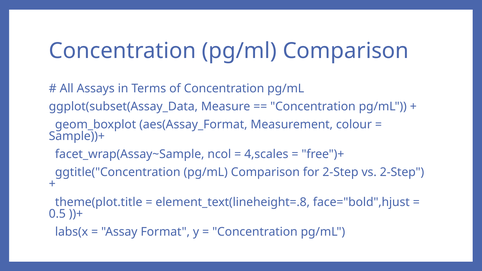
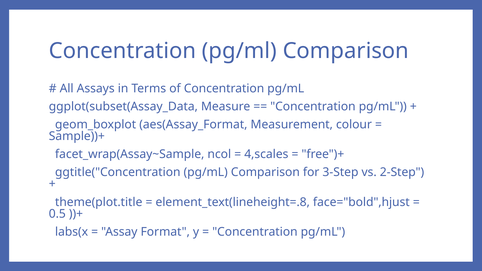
for 2-Step: 2-Step -> 3-Step
